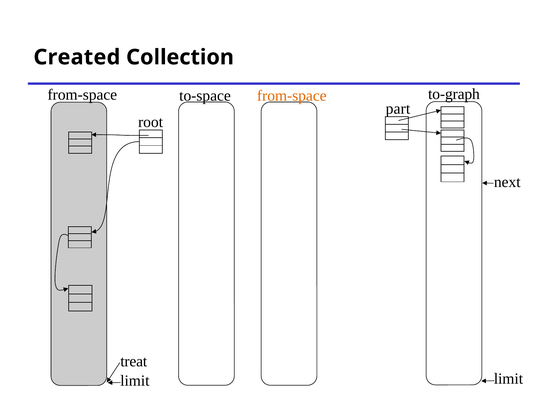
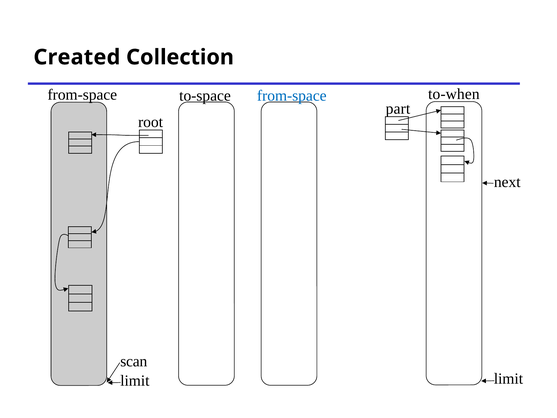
from-space at (292, 96) colour: orange -> blue
to-graph: to-graph -> to-when
treat: treat -> scan
